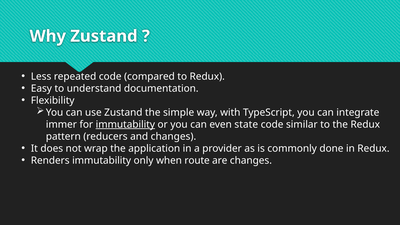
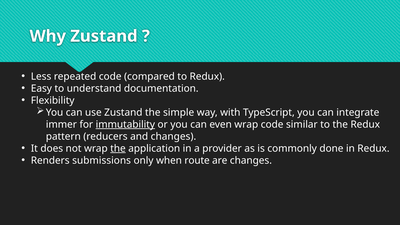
even state: state -> wrap
the at (118, 148) underline: none -> present
Renders immutability: immutability -> submissions
